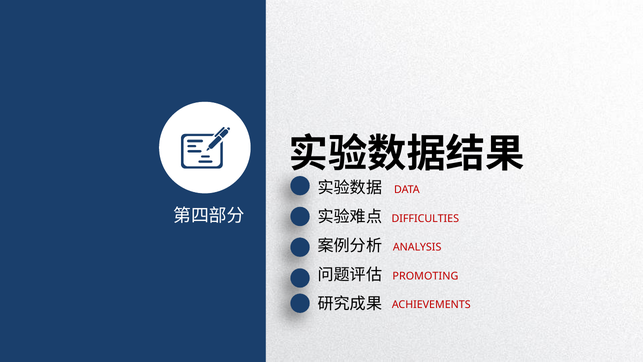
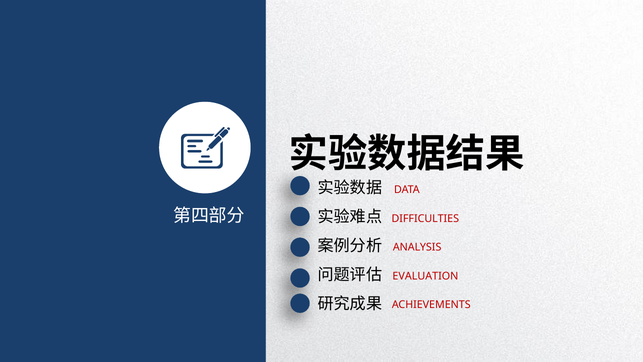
PROMOTING: PROMOTING -> EVALUATION
